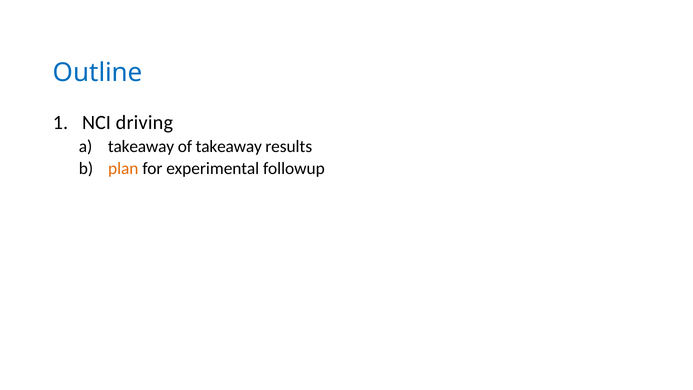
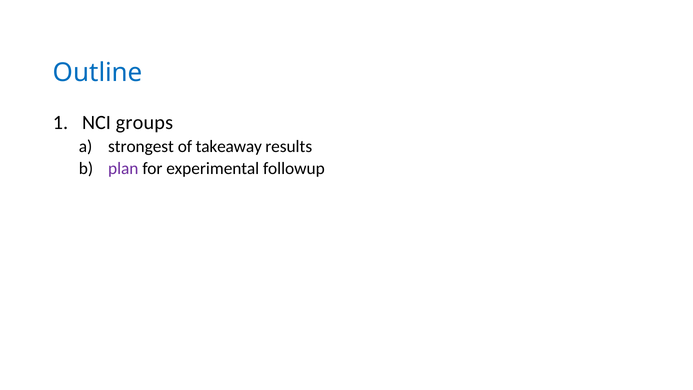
driving: driving -> groups
takeaway at (141, 146): takeaway -> strongest
plan colour: orange -> purple
